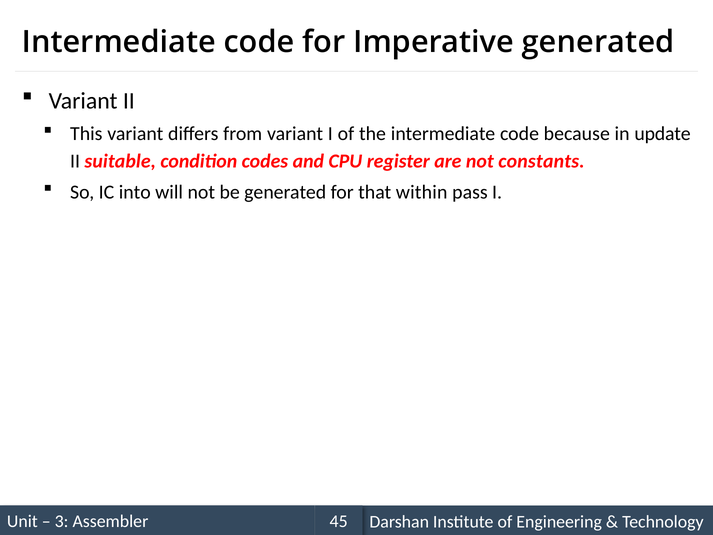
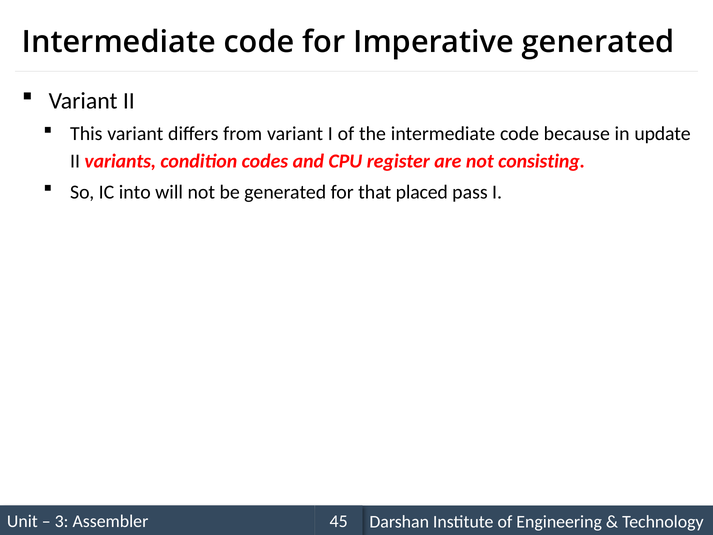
suitable: suitable -> variants
constants: constants -> consisting
within: within -> placed
